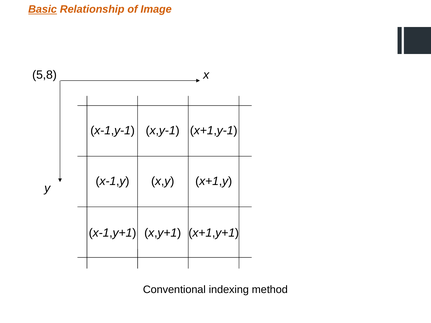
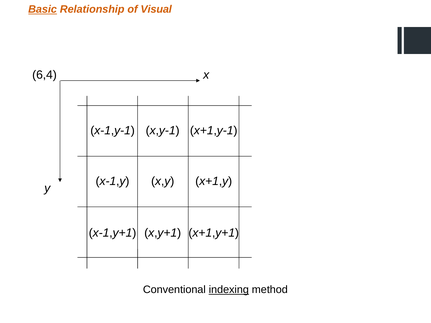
Image: Image -> Visual
5,8: 5,8 -> 6,4
indexing underline: none -> present
